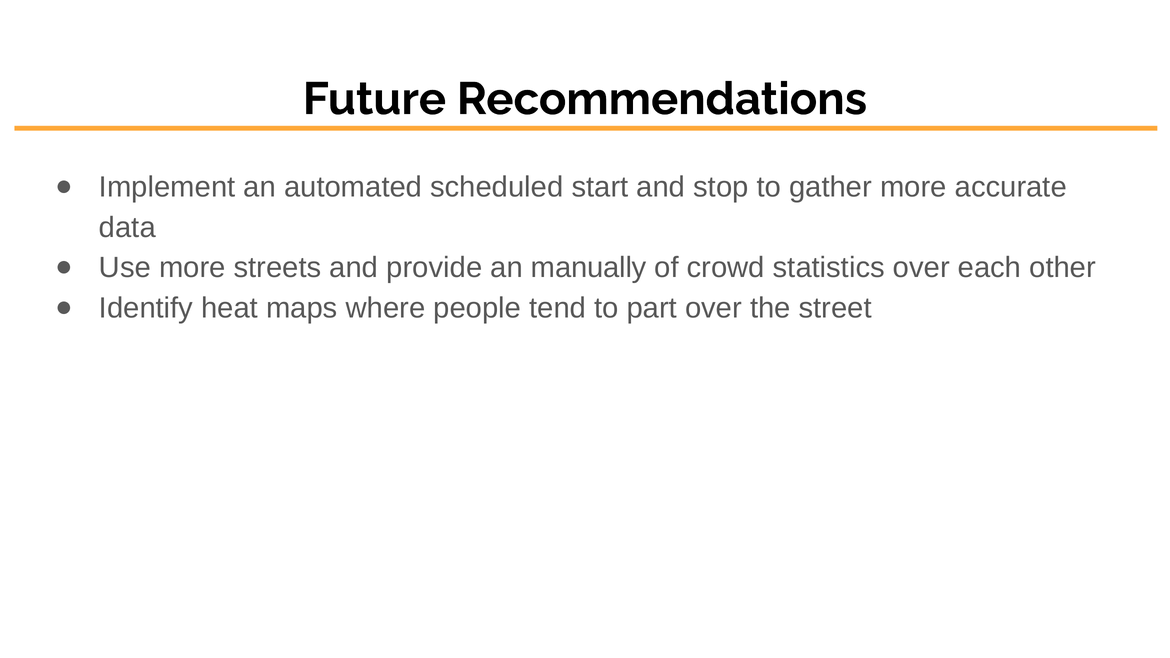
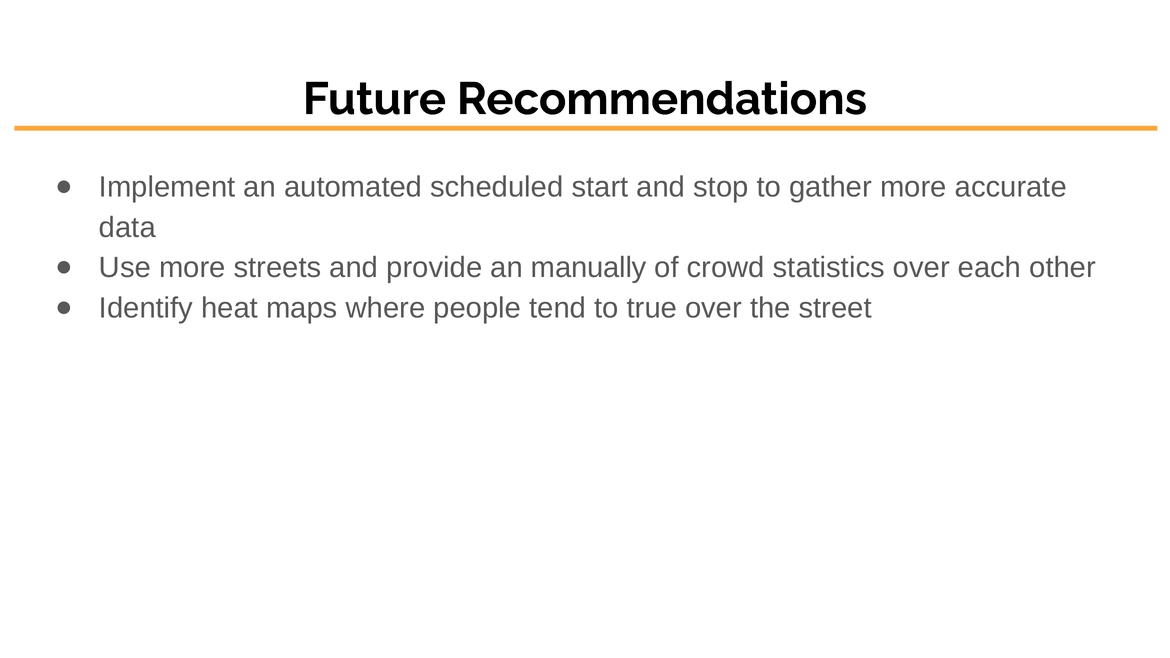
part: part -> true
